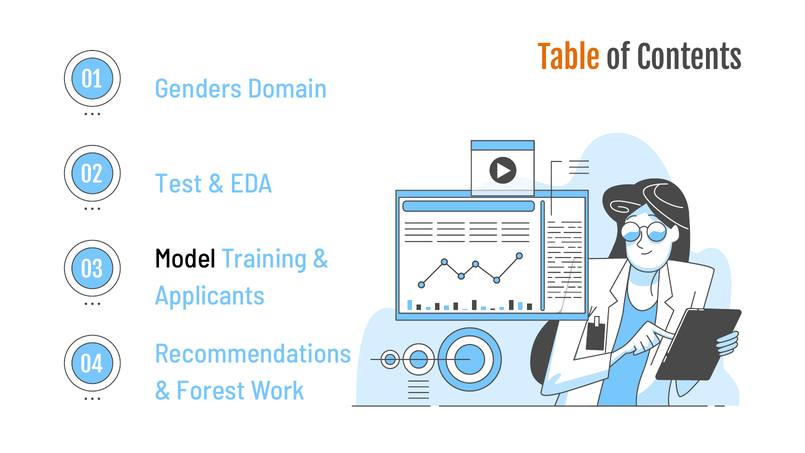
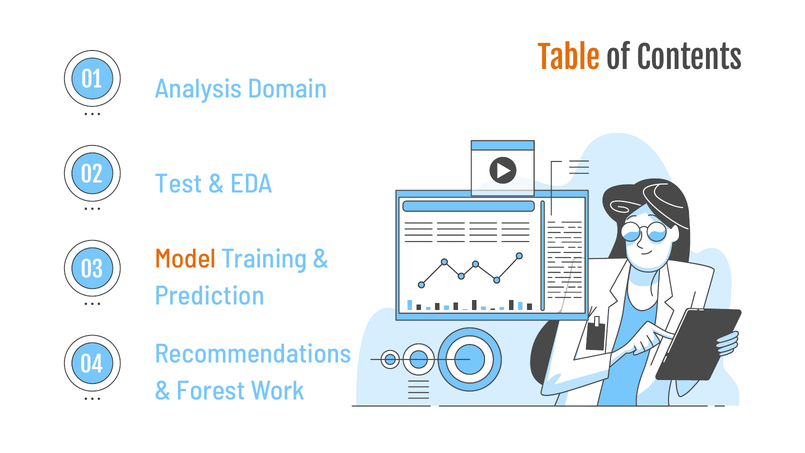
Genders: Genders -> Analysis
Model colour: black -> orange
Applicants: Applicants -> Prediction
